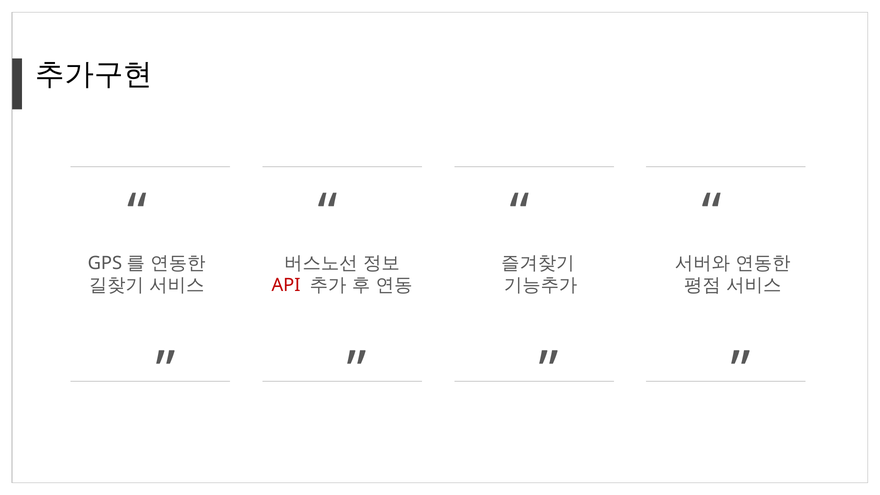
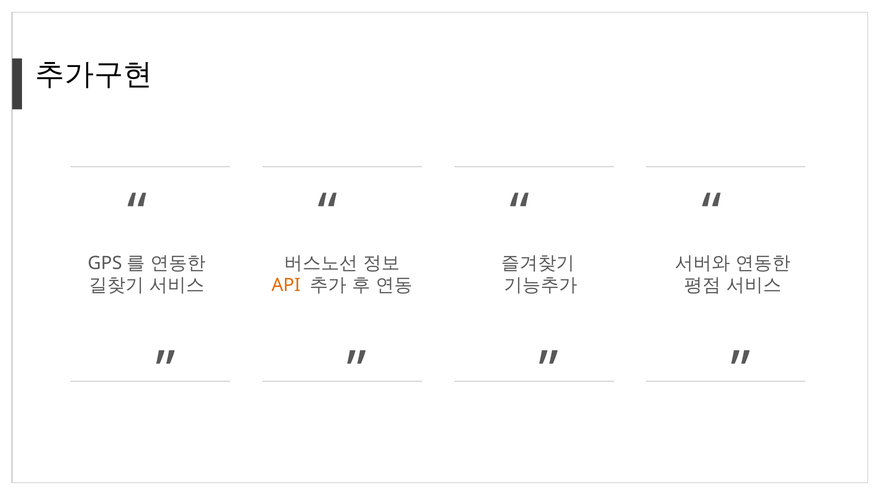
API colour: red -> orange
